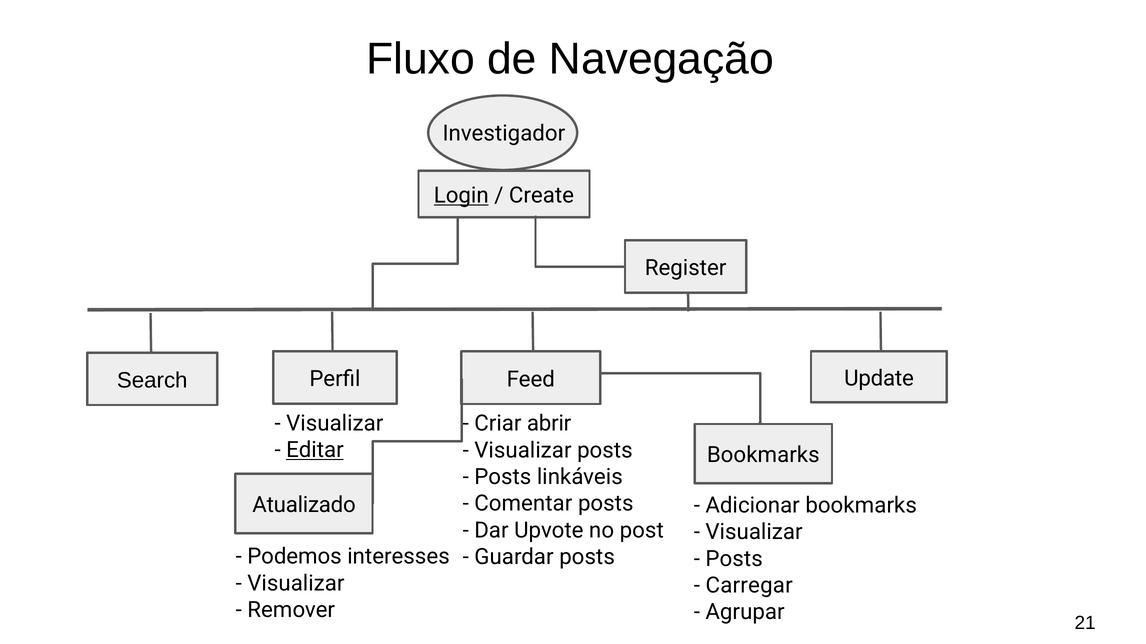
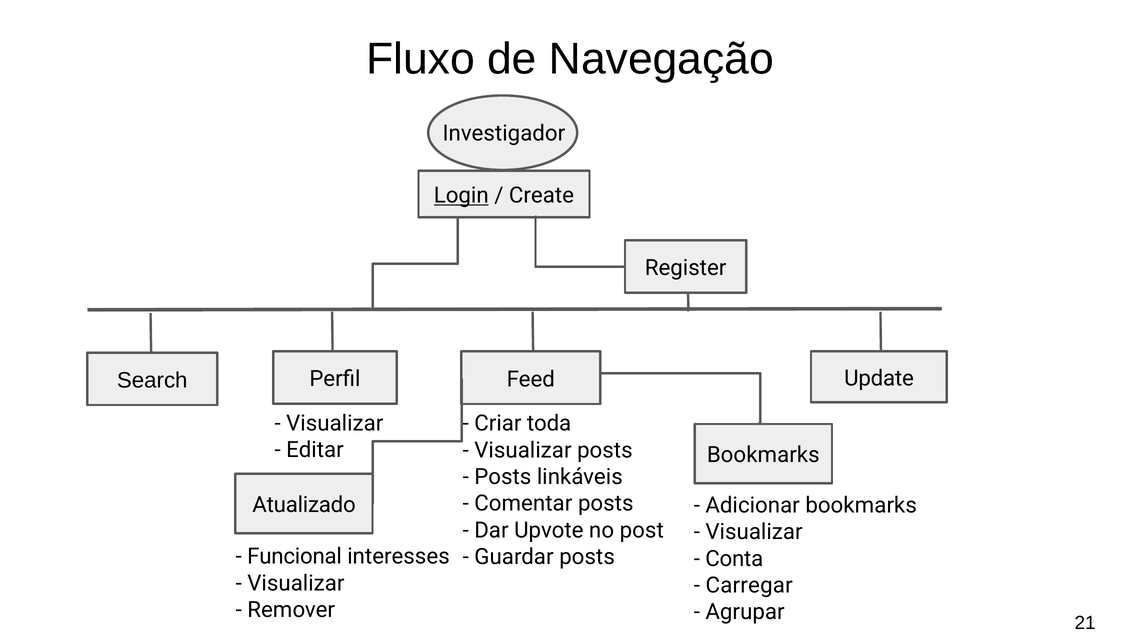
abrir: abrir -> toda
Editar underline: present -> none
Podemos: Podemos -> Funcional
Posts at (734, 559): Posts -> Conta
